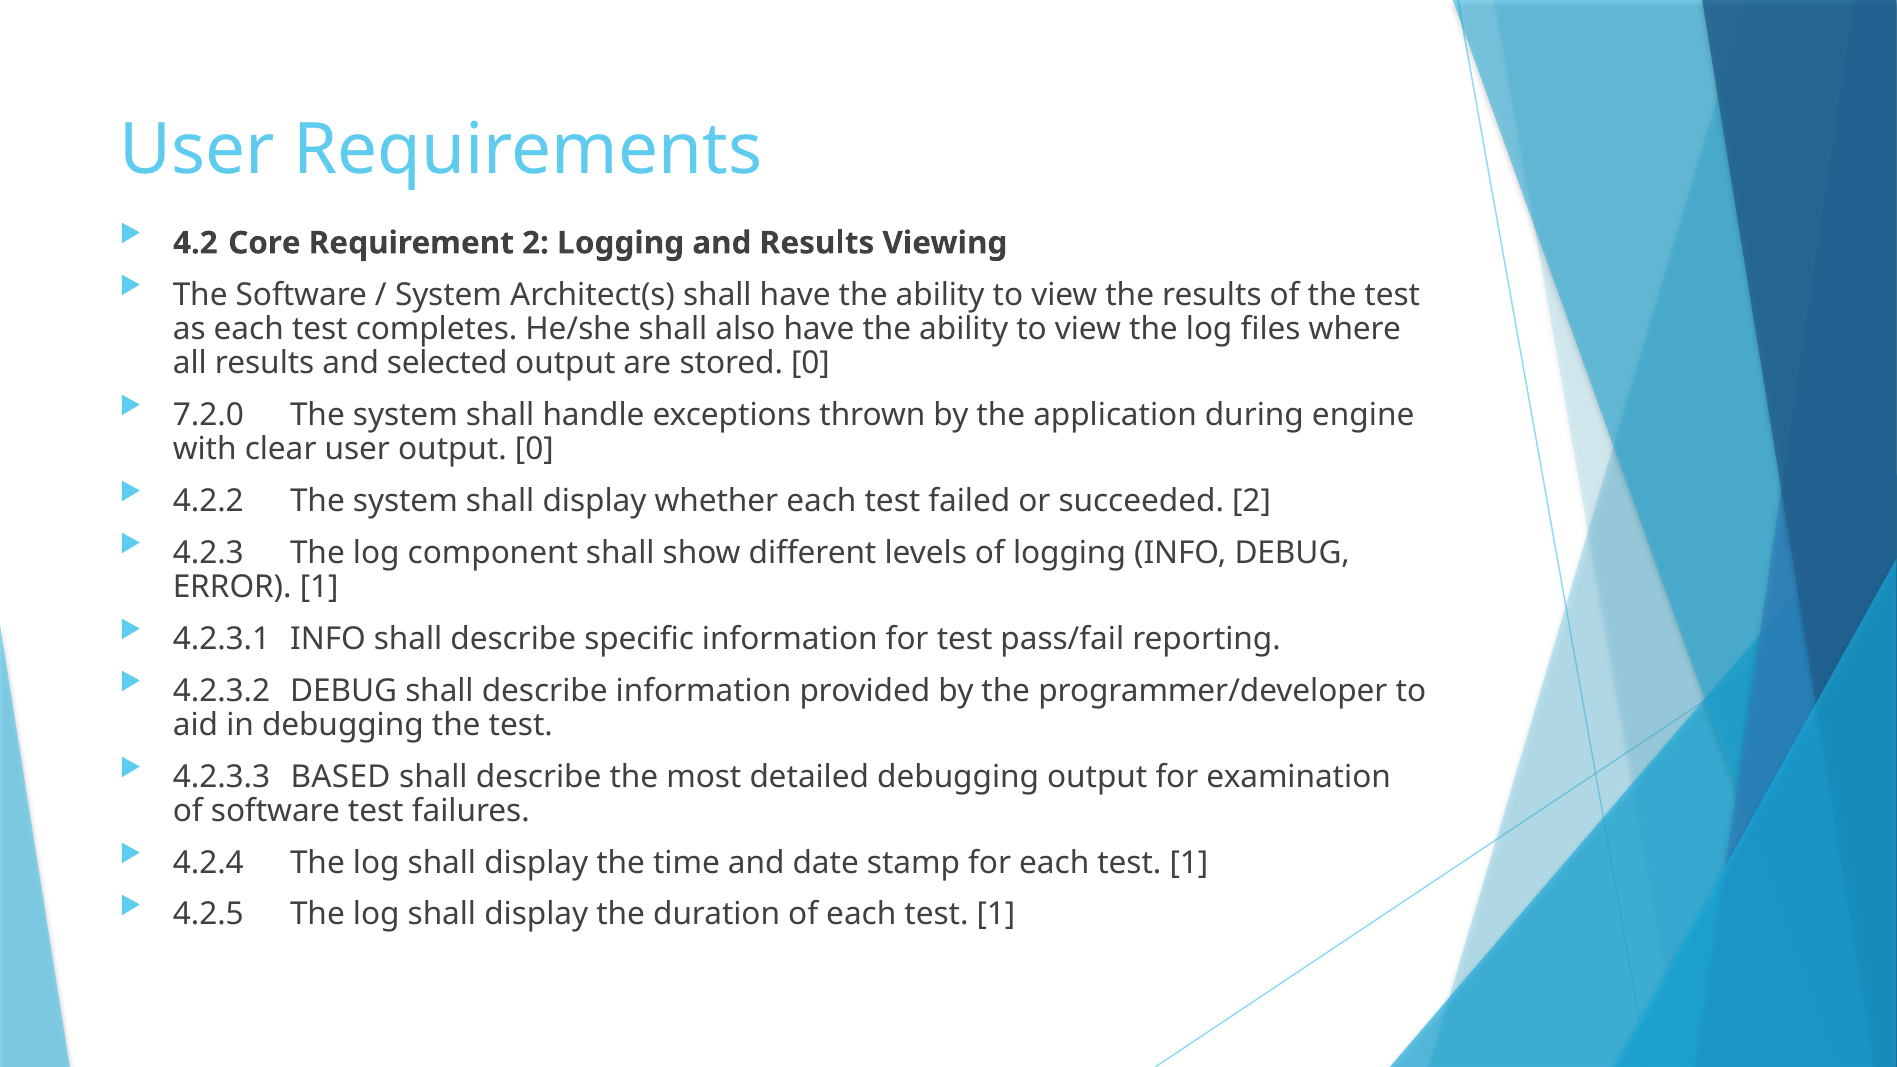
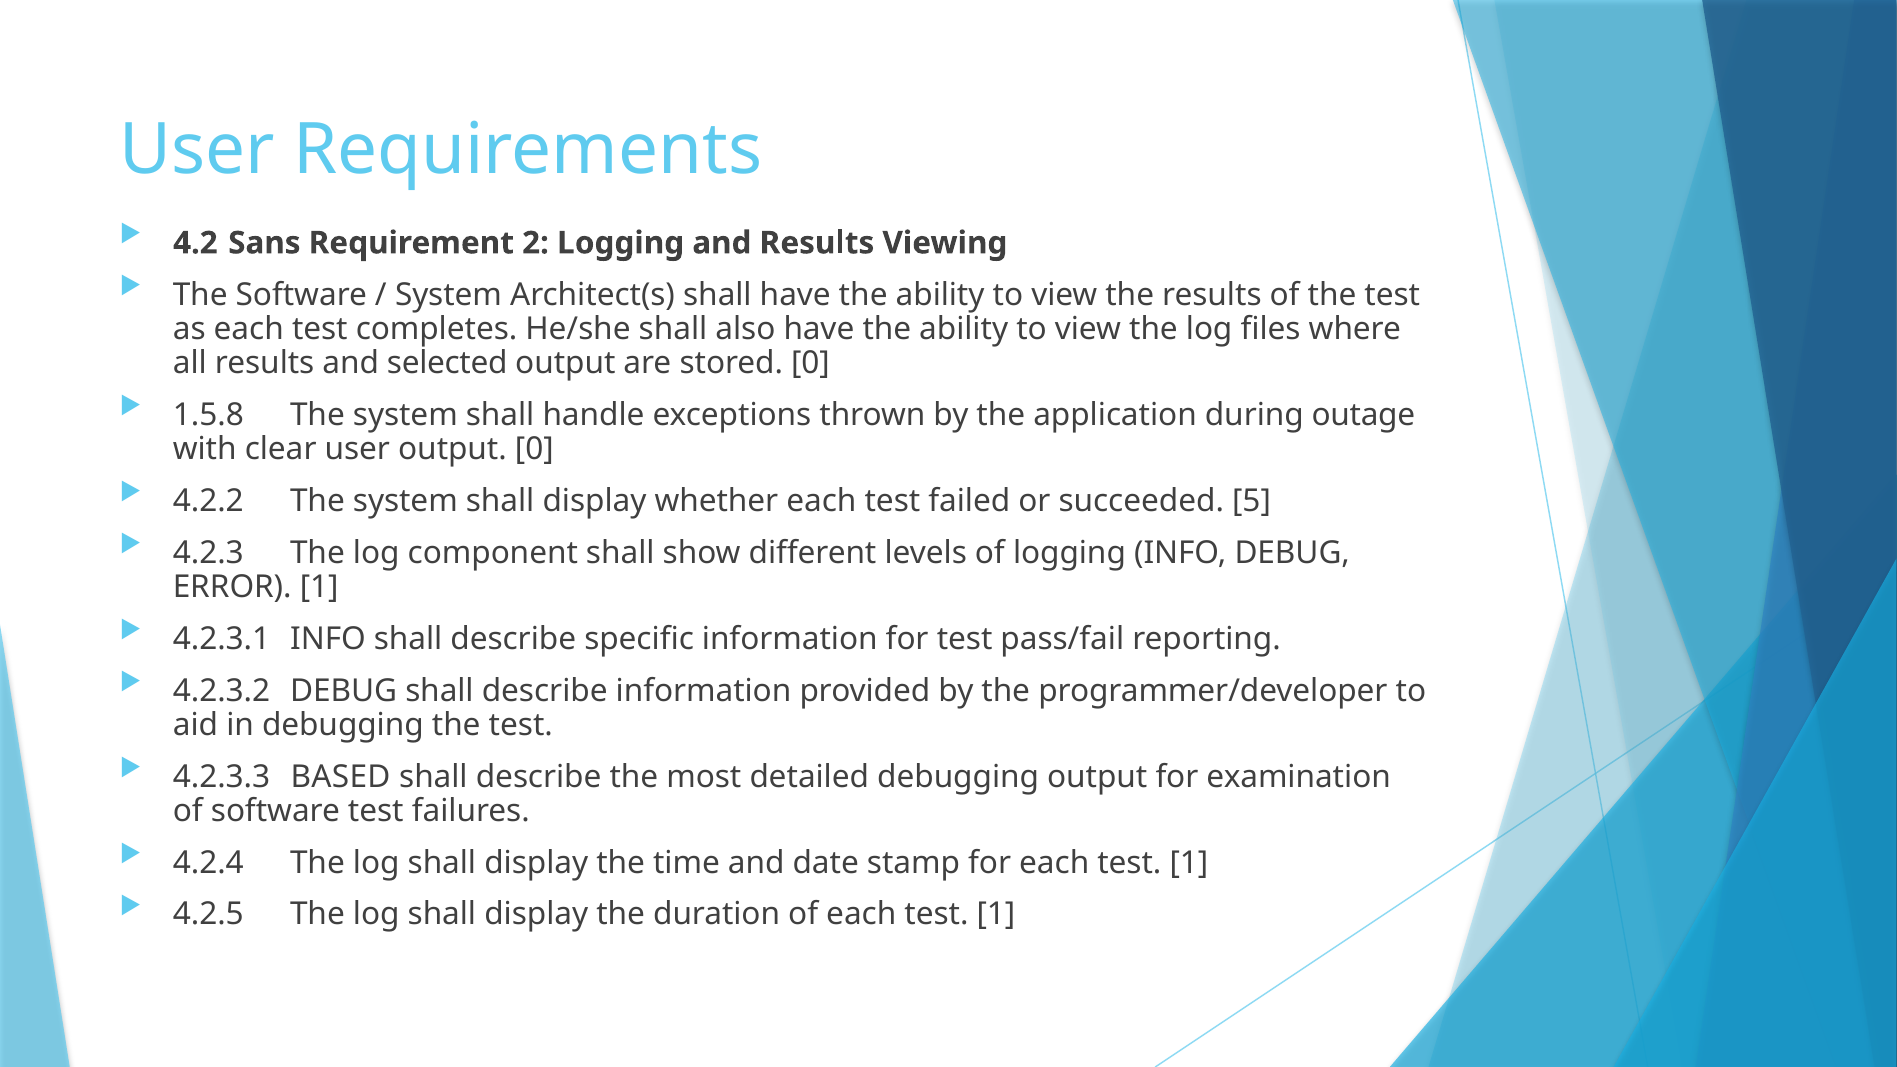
Core: Core -> Sans
7.2.0: 7.2.0 -> 1.5.8
engine: engine -> outage
succeeded 2: 2 -> 5
